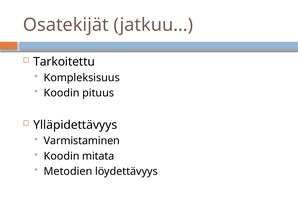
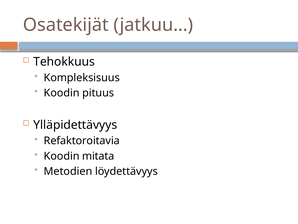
Tarkoitettu: Tarkoitettu -> Tehokkuus
Varmistaminen: Varmistaminen -> Refaktoroitavia
